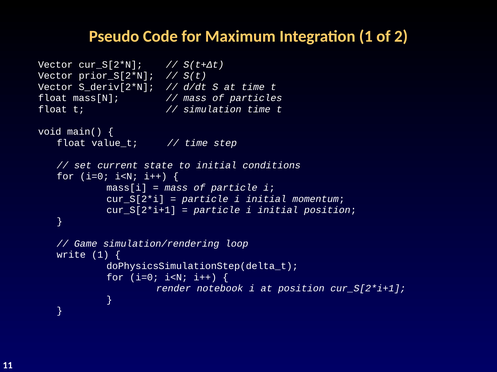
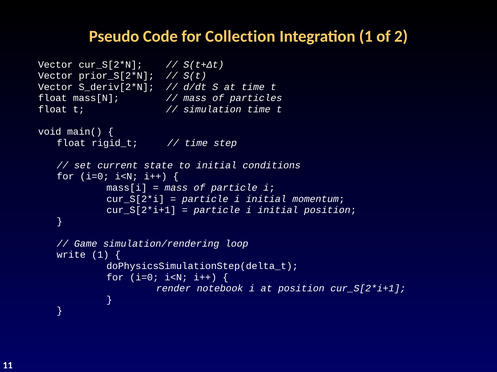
Maximum: Maximum -> Collection
value_t: value_t -> rigid_t
